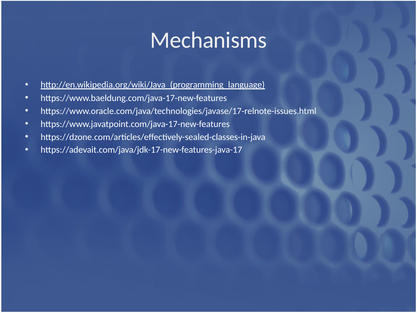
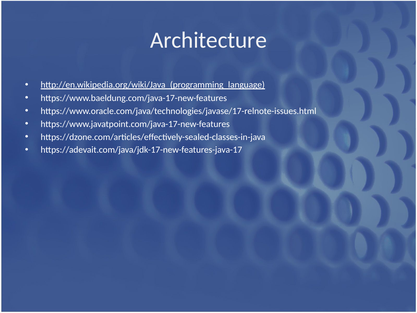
Mechanisms: Mechanisms -> Architecture
